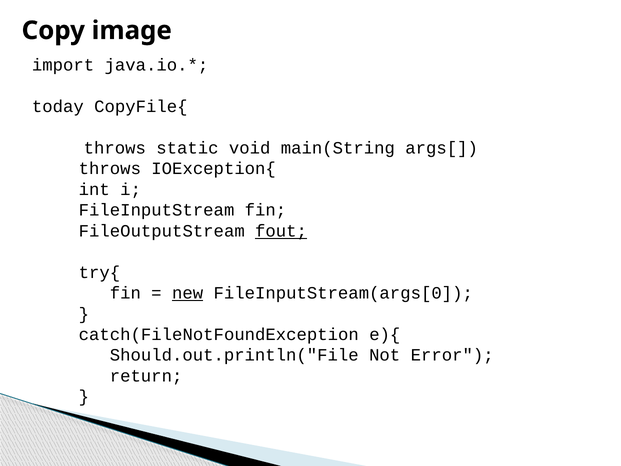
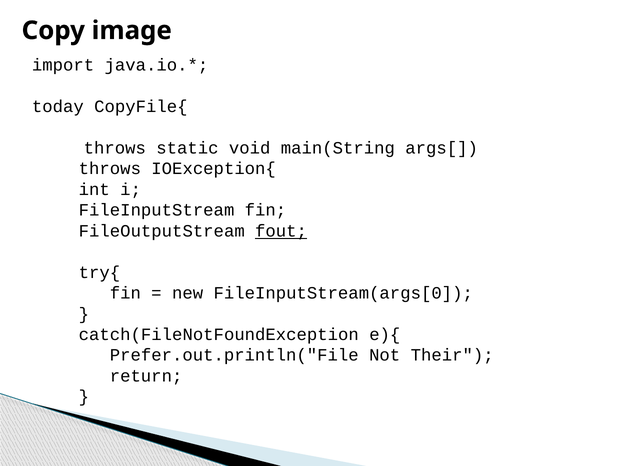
new underline: present -> none
Should.out.println("File: Should.out.println("File -> Prefer.out.println("File
Error: Error -> Their
